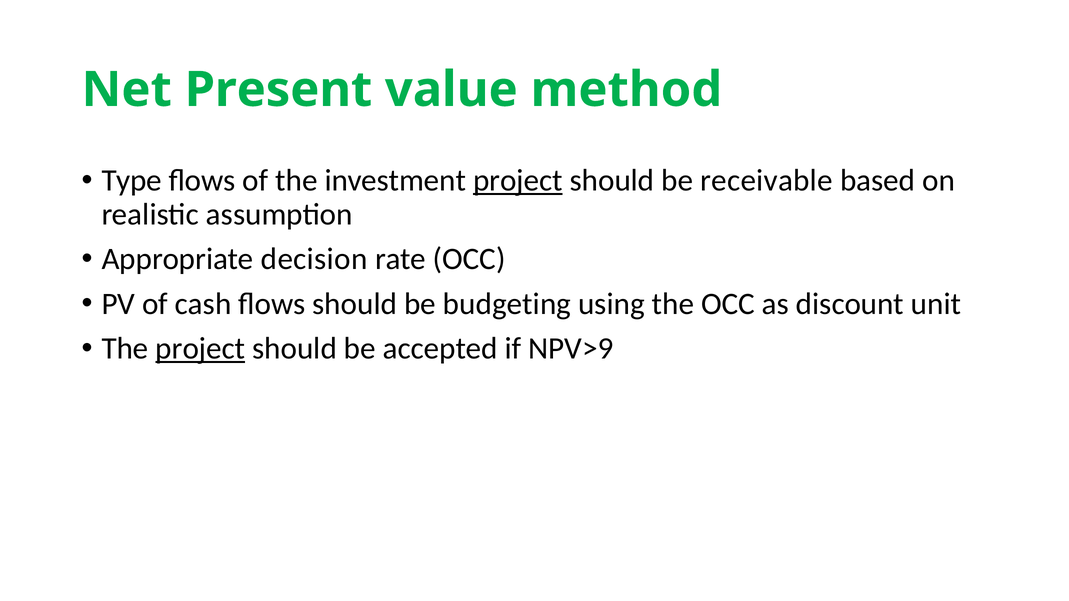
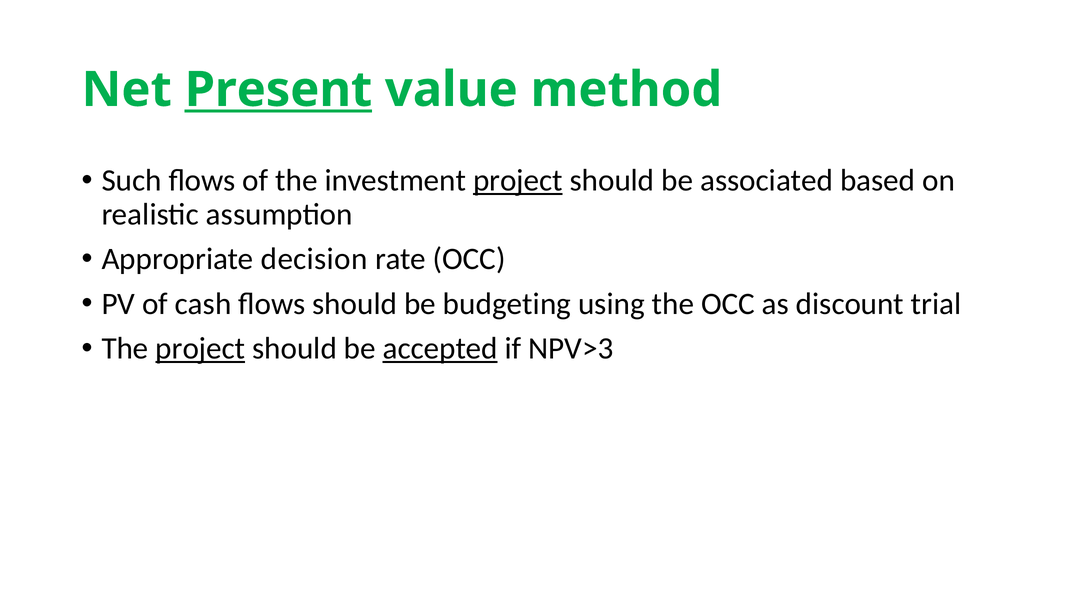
Present underline: none -> present
Type: Type -> Such
receivable: receivable -> associated
unit: unit -> trial
accepted underline: none -> present
NPV>9: NPV>9 -> NPV>3
